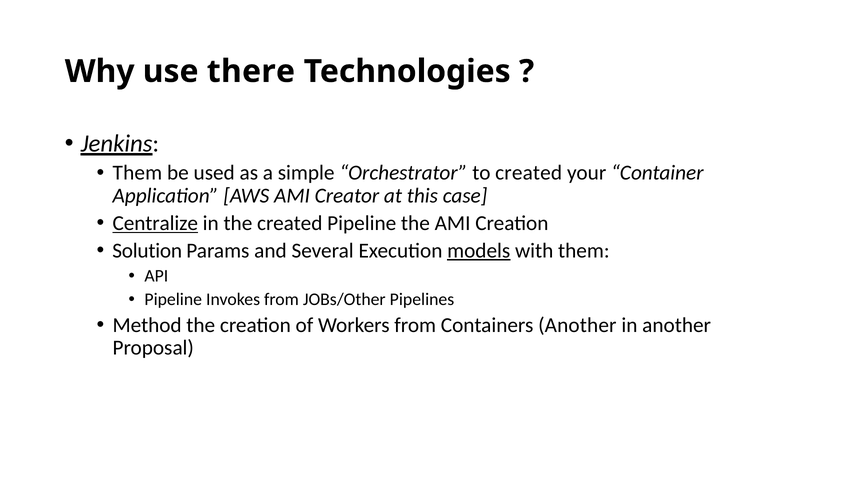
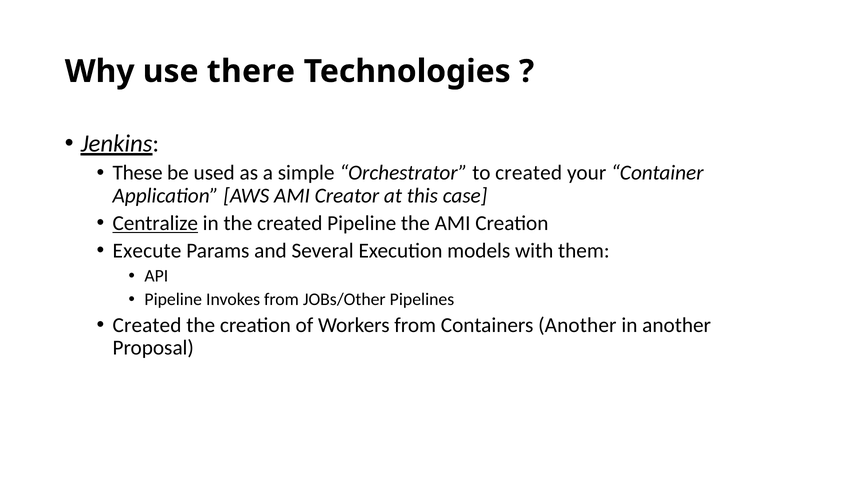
Them at (137, 173): Them -> These
Solution: Solution -> Execute
models underline: present -> none
Method at (147, 325): Method -> Created
